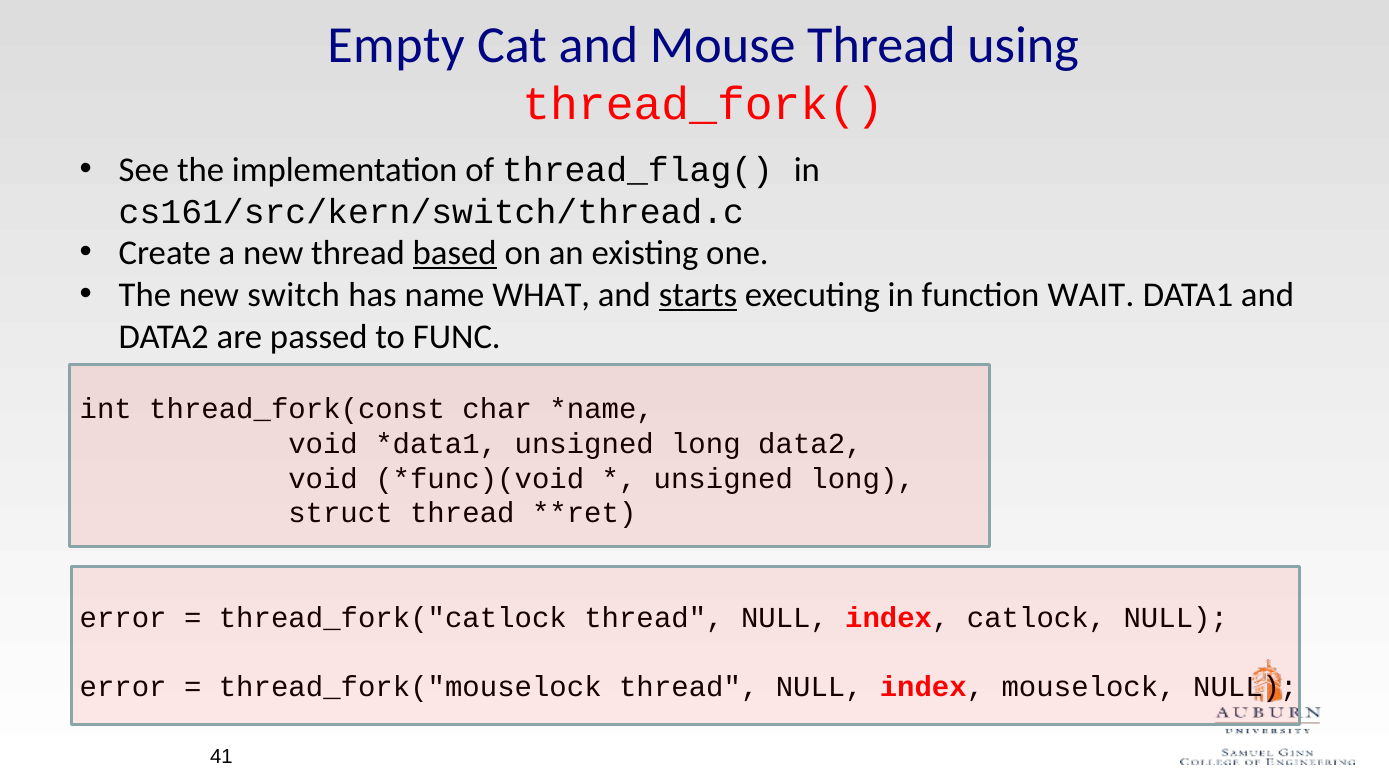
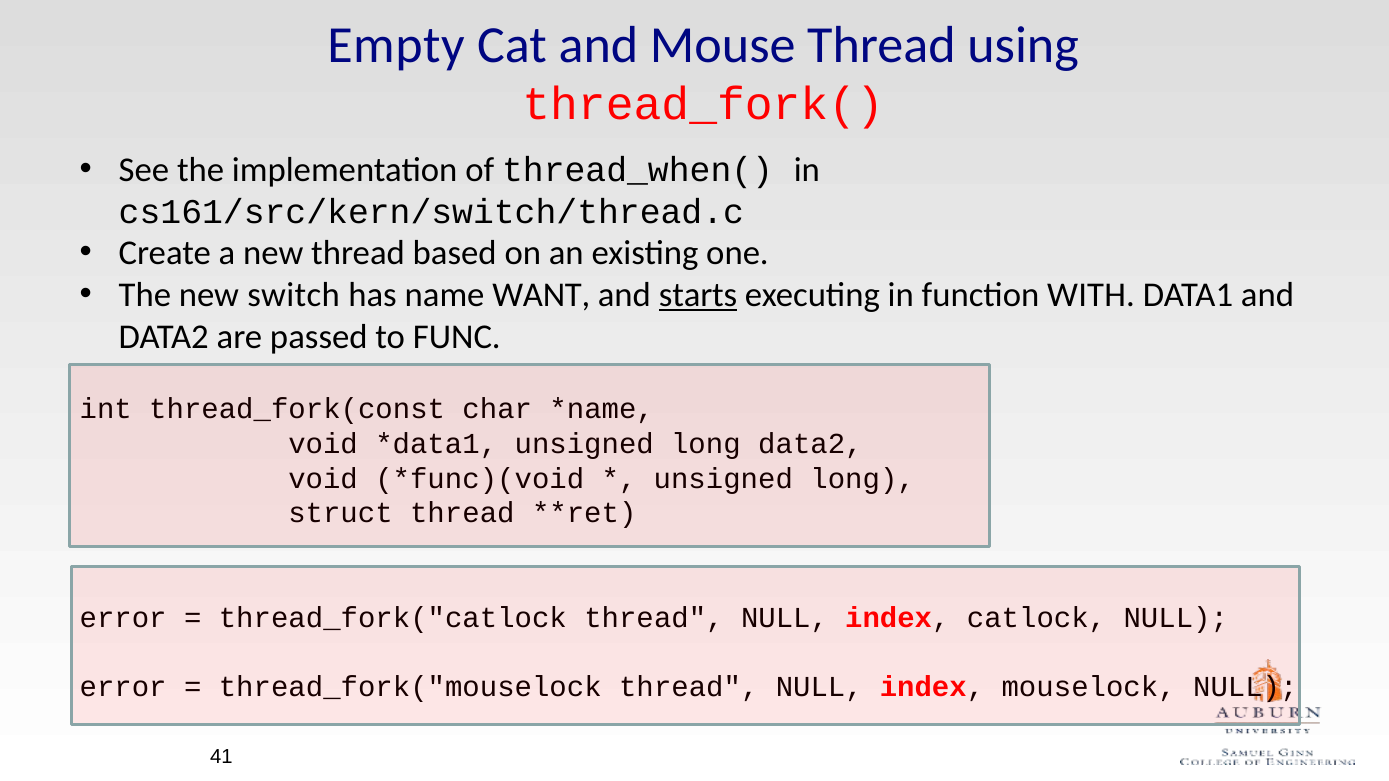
thread_flag(: thread_flag( -> thread_when(
based underline: present -> none
WHAT: WHAT -> WANT
WAIT: WAIT -> WITH
